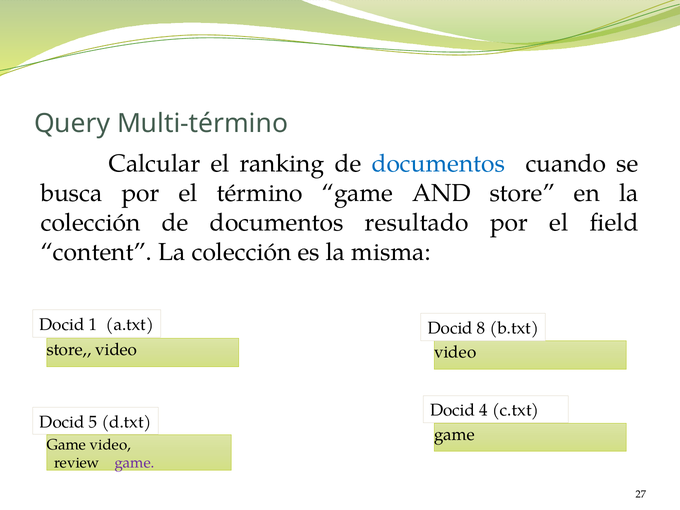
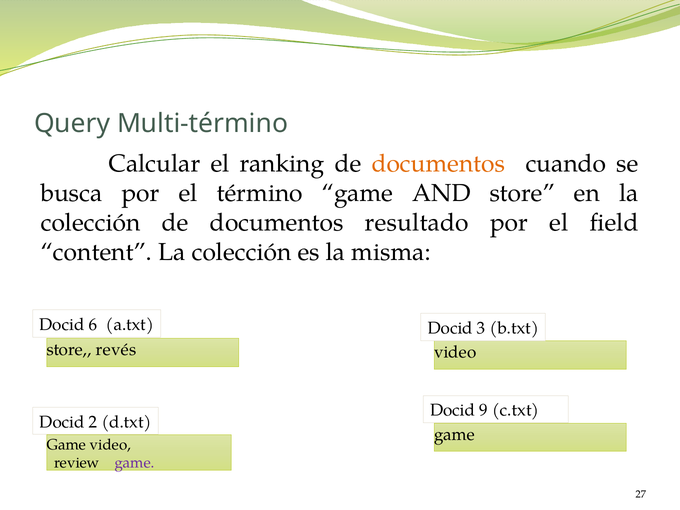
documentos at (438, 164) colour: blue -> orange
1: 1 -> 6
8: 8 -> 3
store video: video -> revés
4: 4 -> 9
5: 5 -> 2
